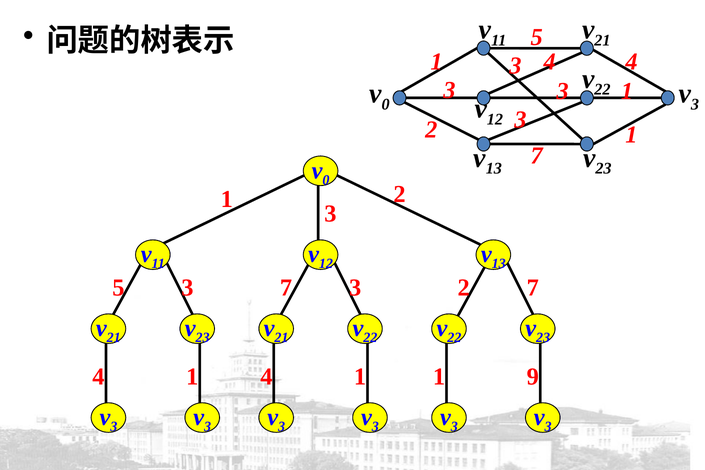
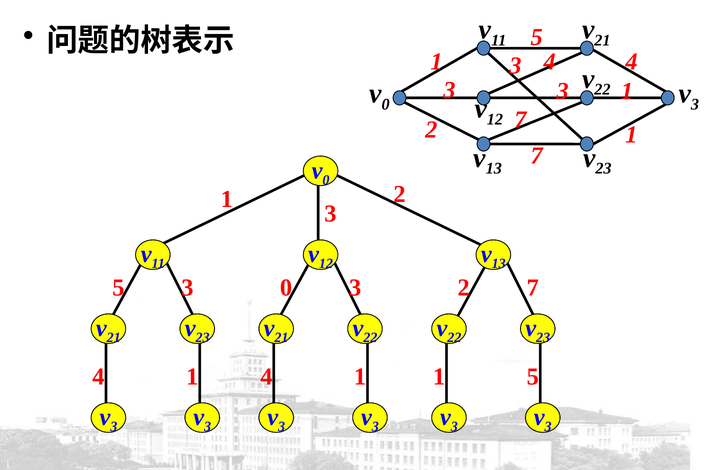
3 at (520, 120): 3 -> 7
3 7: 7 -> 0
1 9: 9 -> 5
